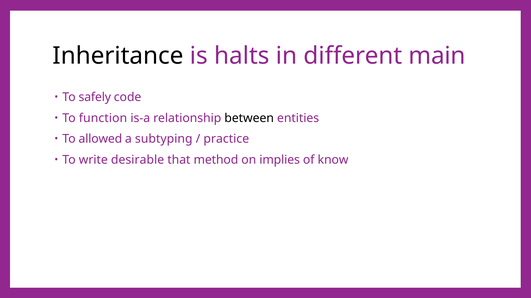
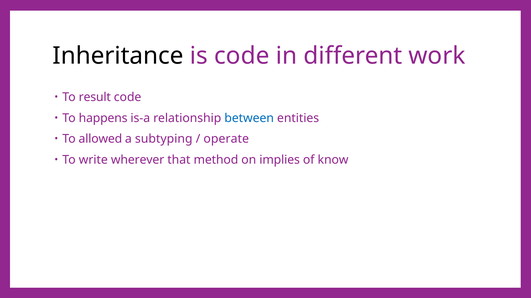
is halts: halts -> code
main: main -> work
safely: safely -> result
function: function -> happens
between colour: black -> blue
practice: practice -> operate
desirable: desirable -> wherever
